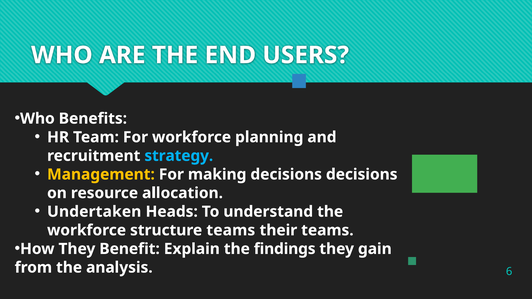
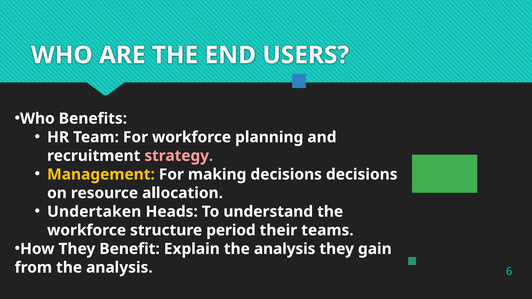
strategy colour: light blue -> pink
structure teams: teams -> period
Explain the findings: findings -> analysis
